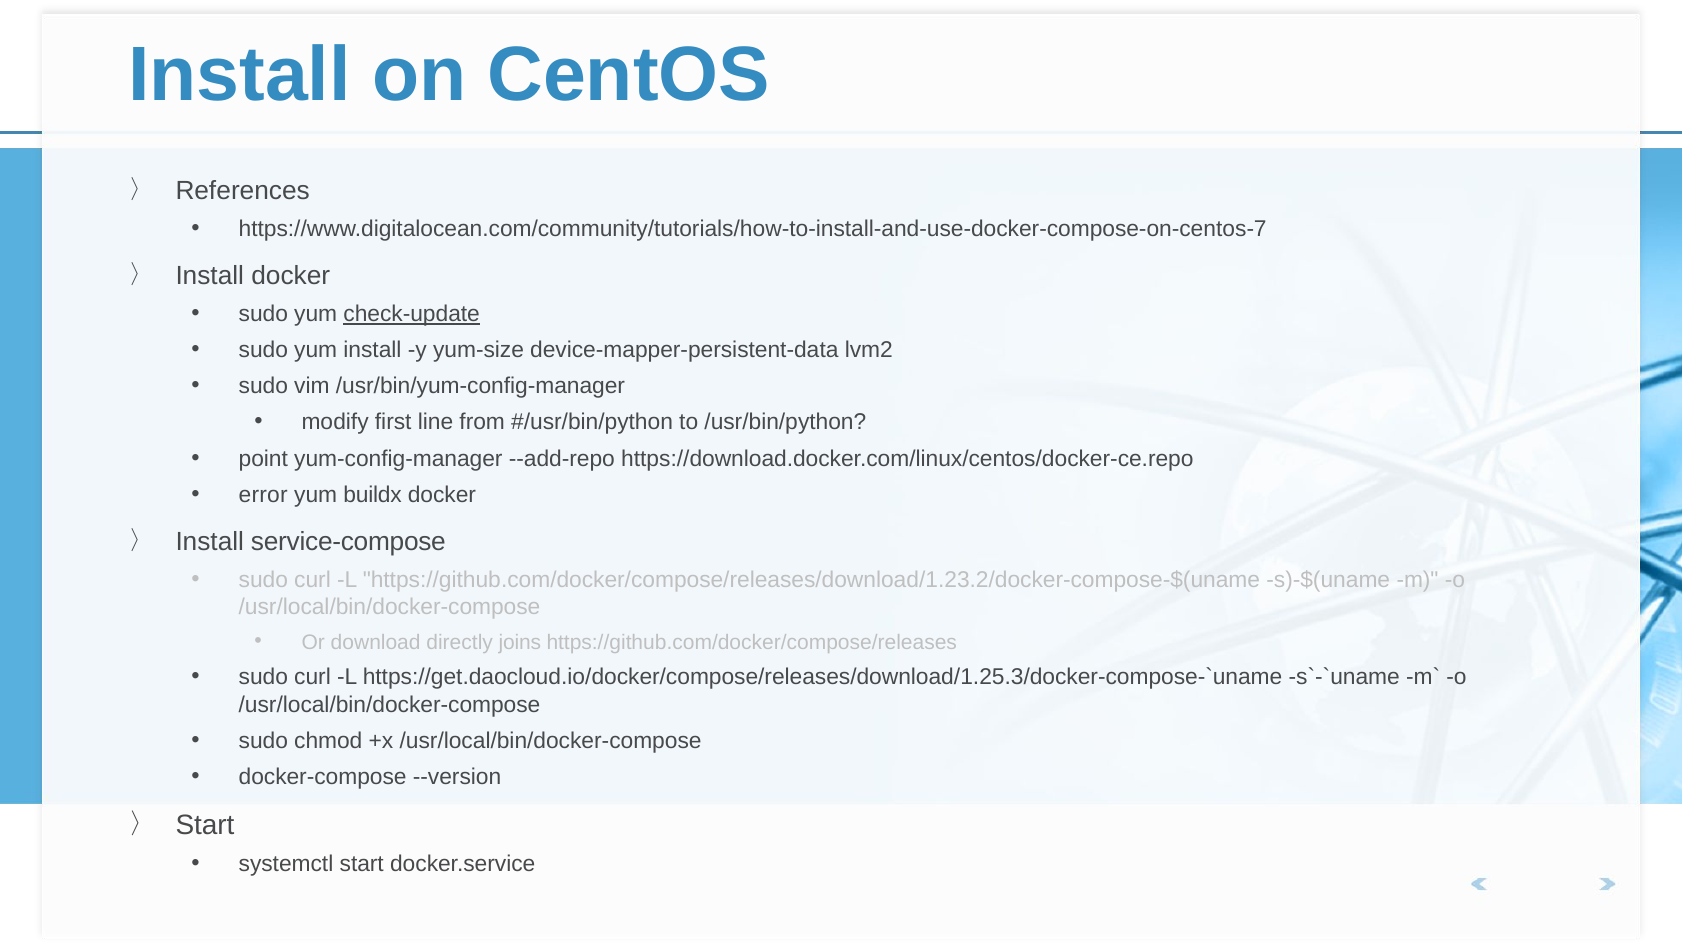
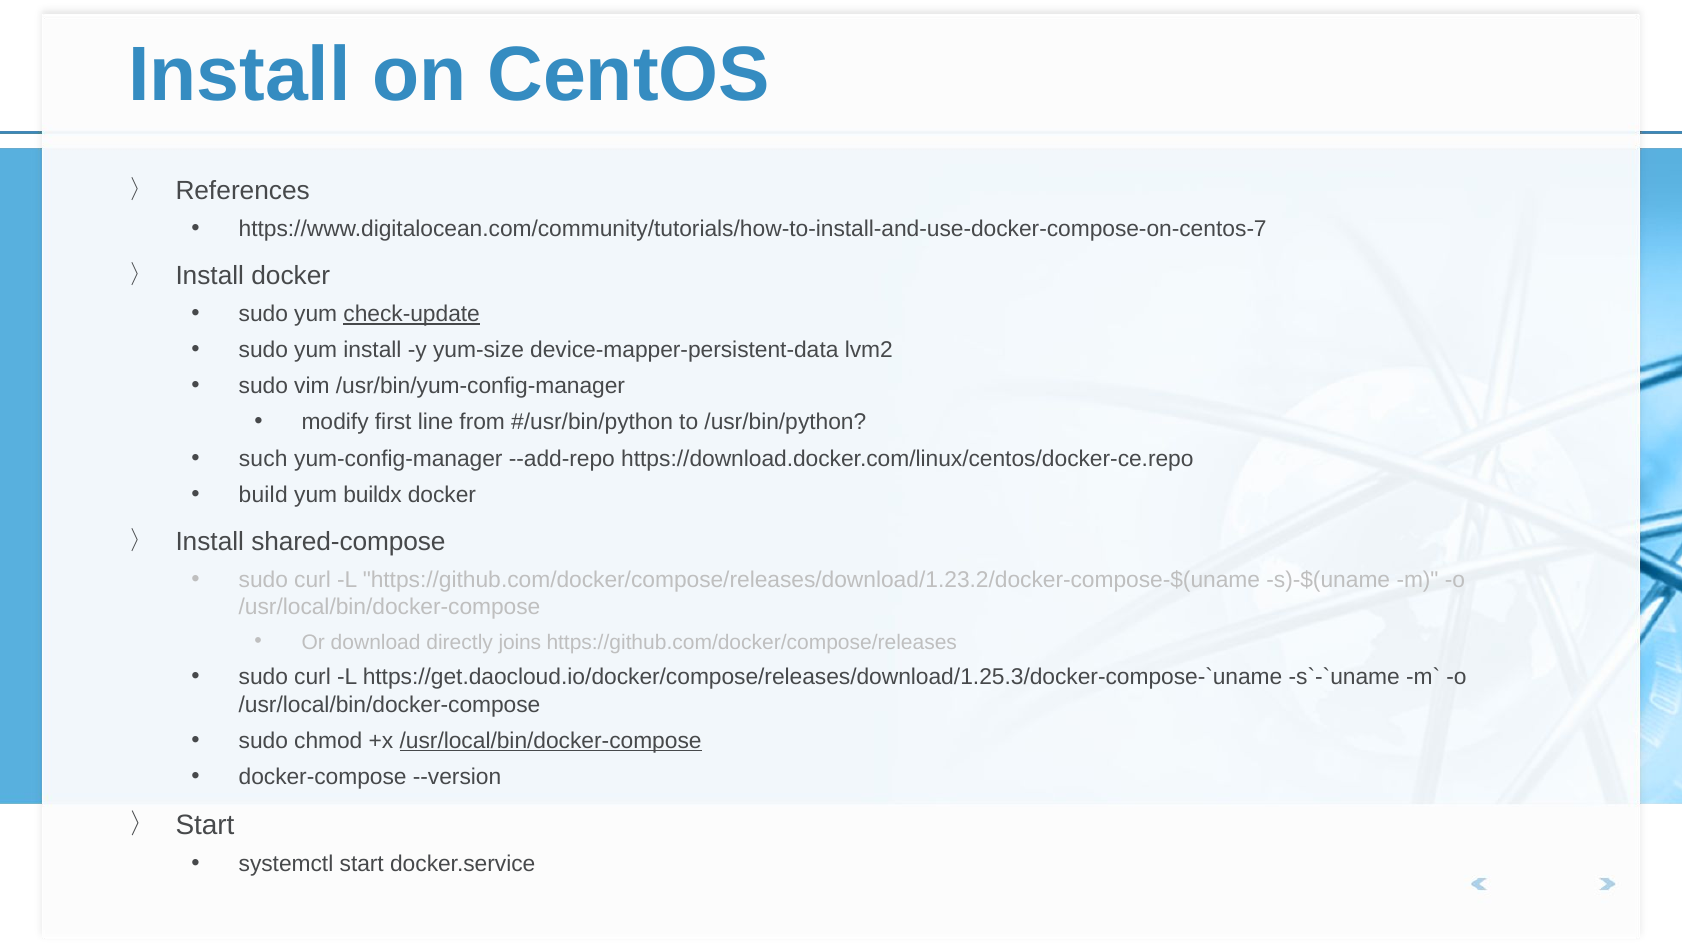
point: point -> such
error: error -> build
service-compose: service-compose -> shared-compose
/usr/local/bin/docker-compose at (551, 741) underline: none -> present
